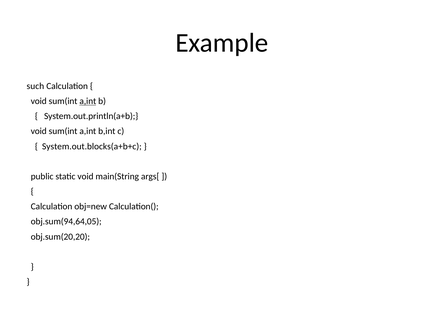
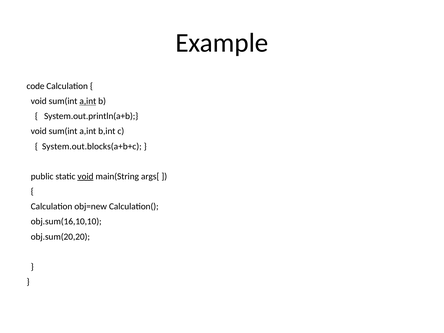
such: such -> code
void at (85, 176) underline: none -> present
obj.sum(94,64,05: obj.sum(94,64,05 -> obj.sum(16,10,10
